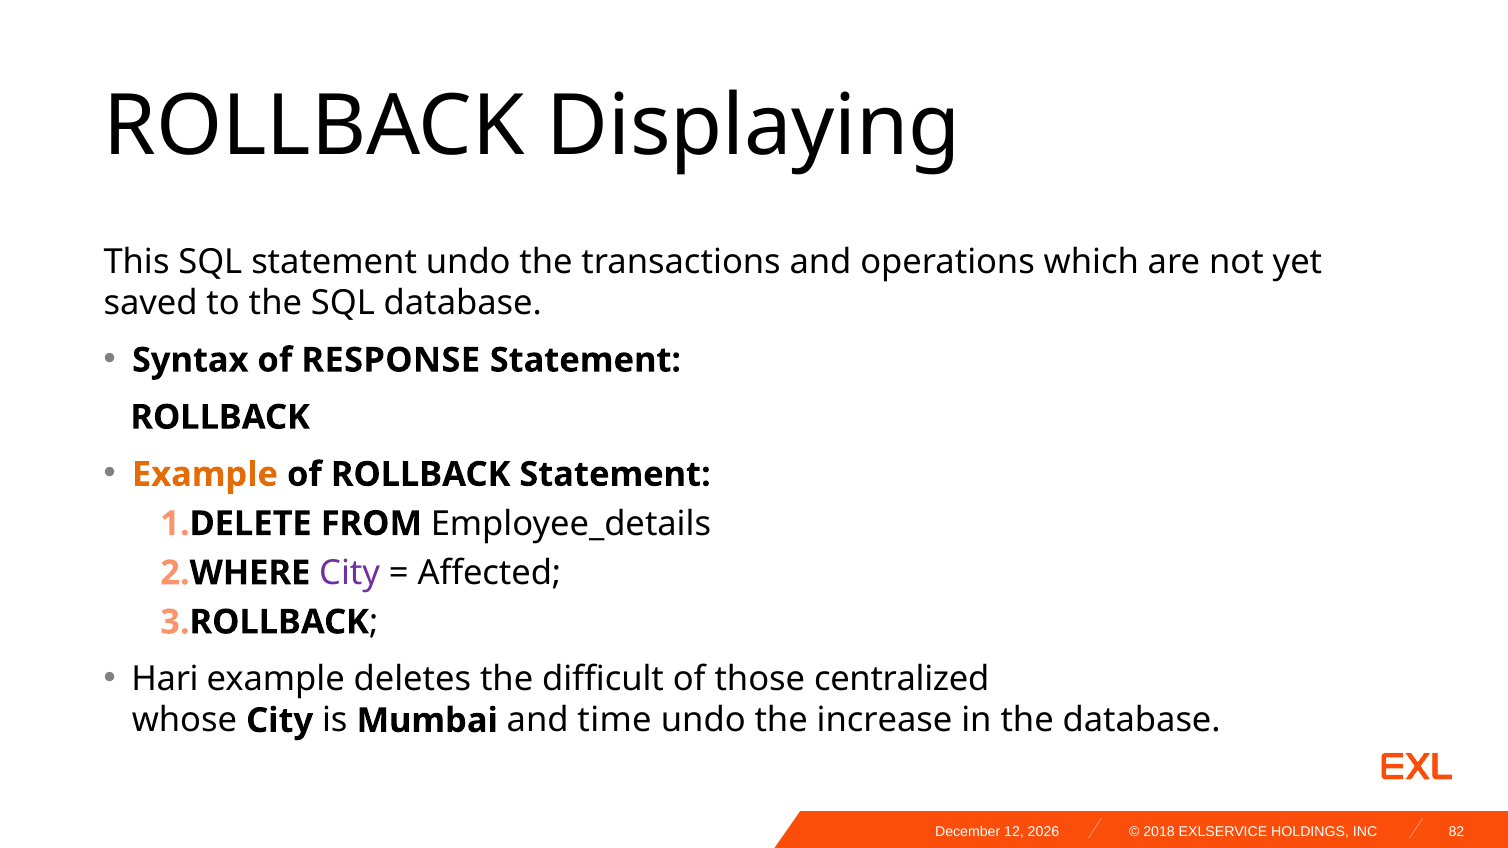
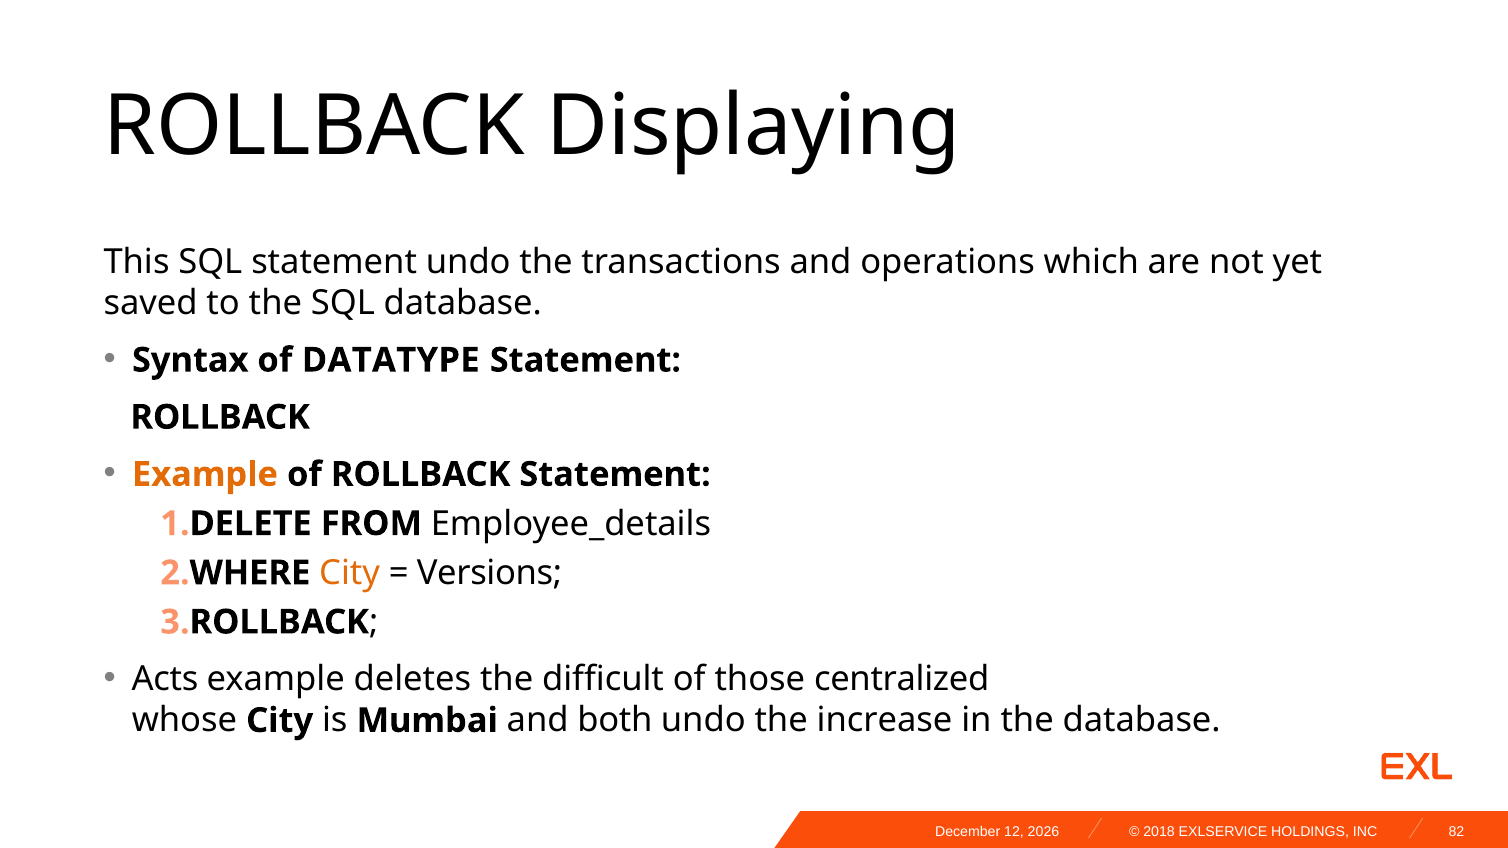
RESPONSE: RESPONSE -> DATATYPE
City at (350, 573) colour: purple -> orange
Affected: Affected -> Versions
Hari: Hari -> Acts
time: time -> both
